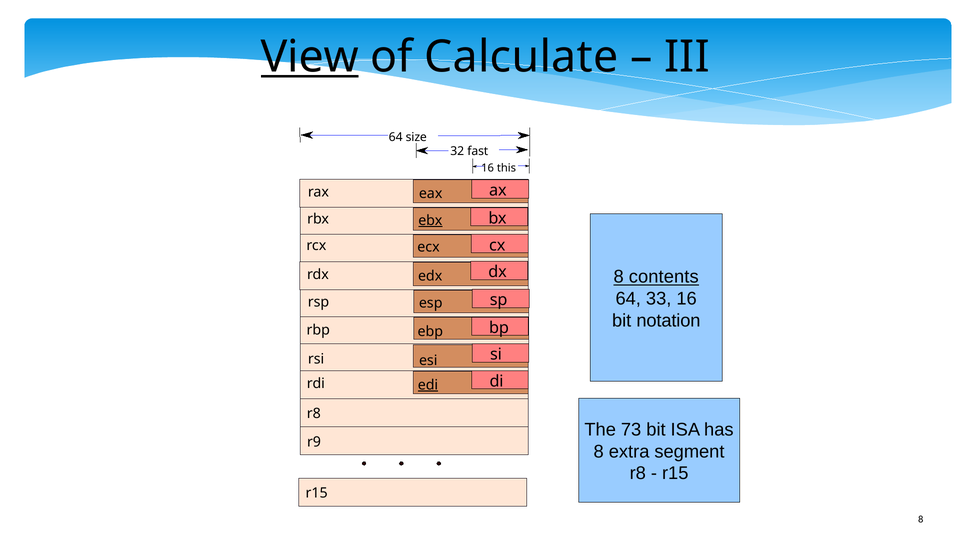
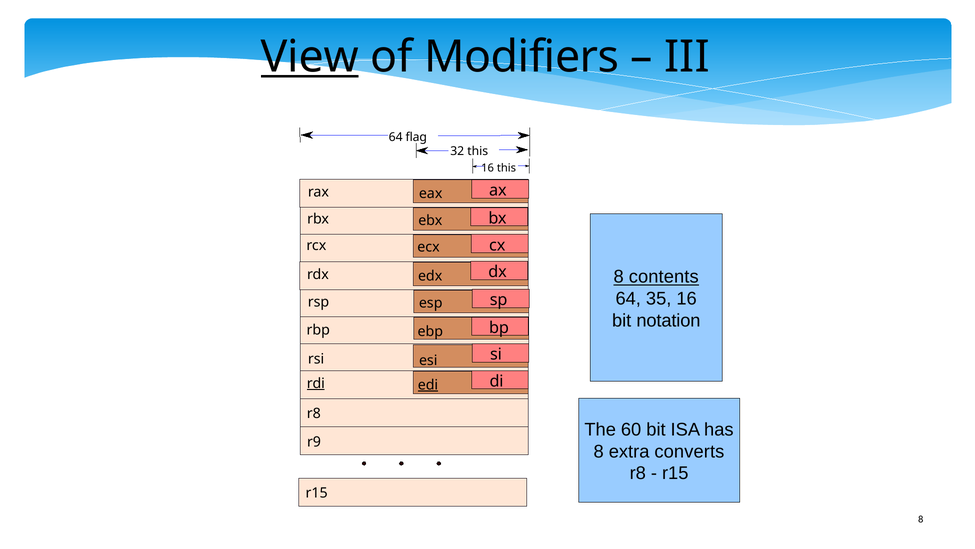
Calculate: Calculate -> Modifiers
size: size -> flag
32 fast: fast -> this
ebx underline: present -> none
33: 33 -> 35
rdi underline: none -> present
73: 73 -> 60
segment: segment -> converts
